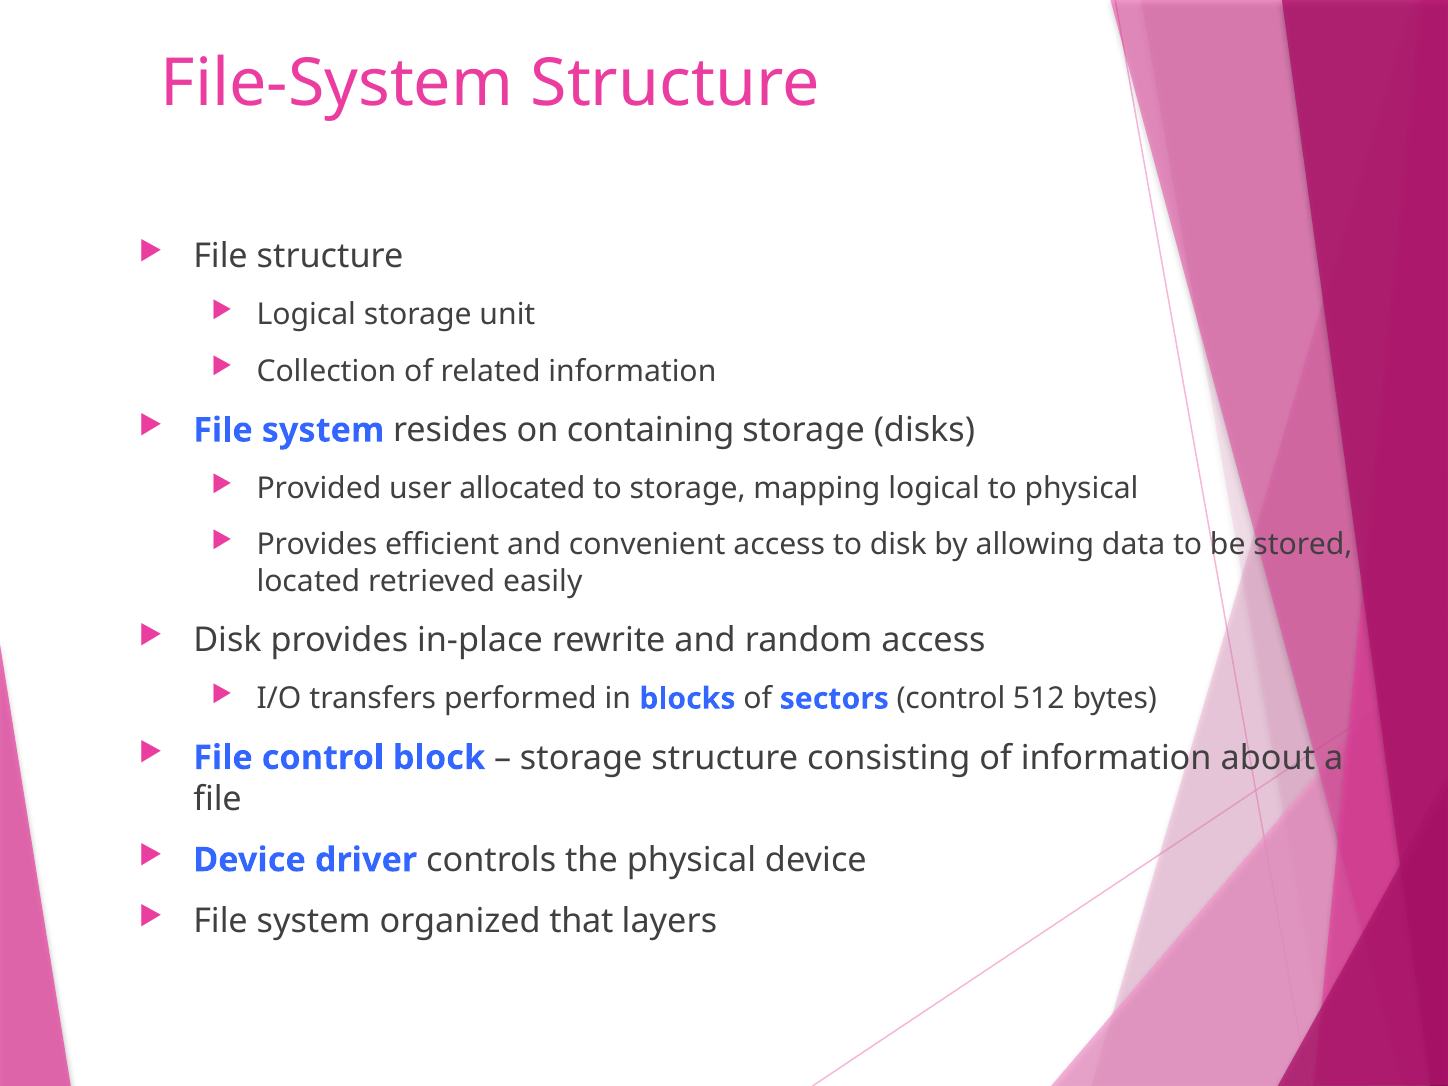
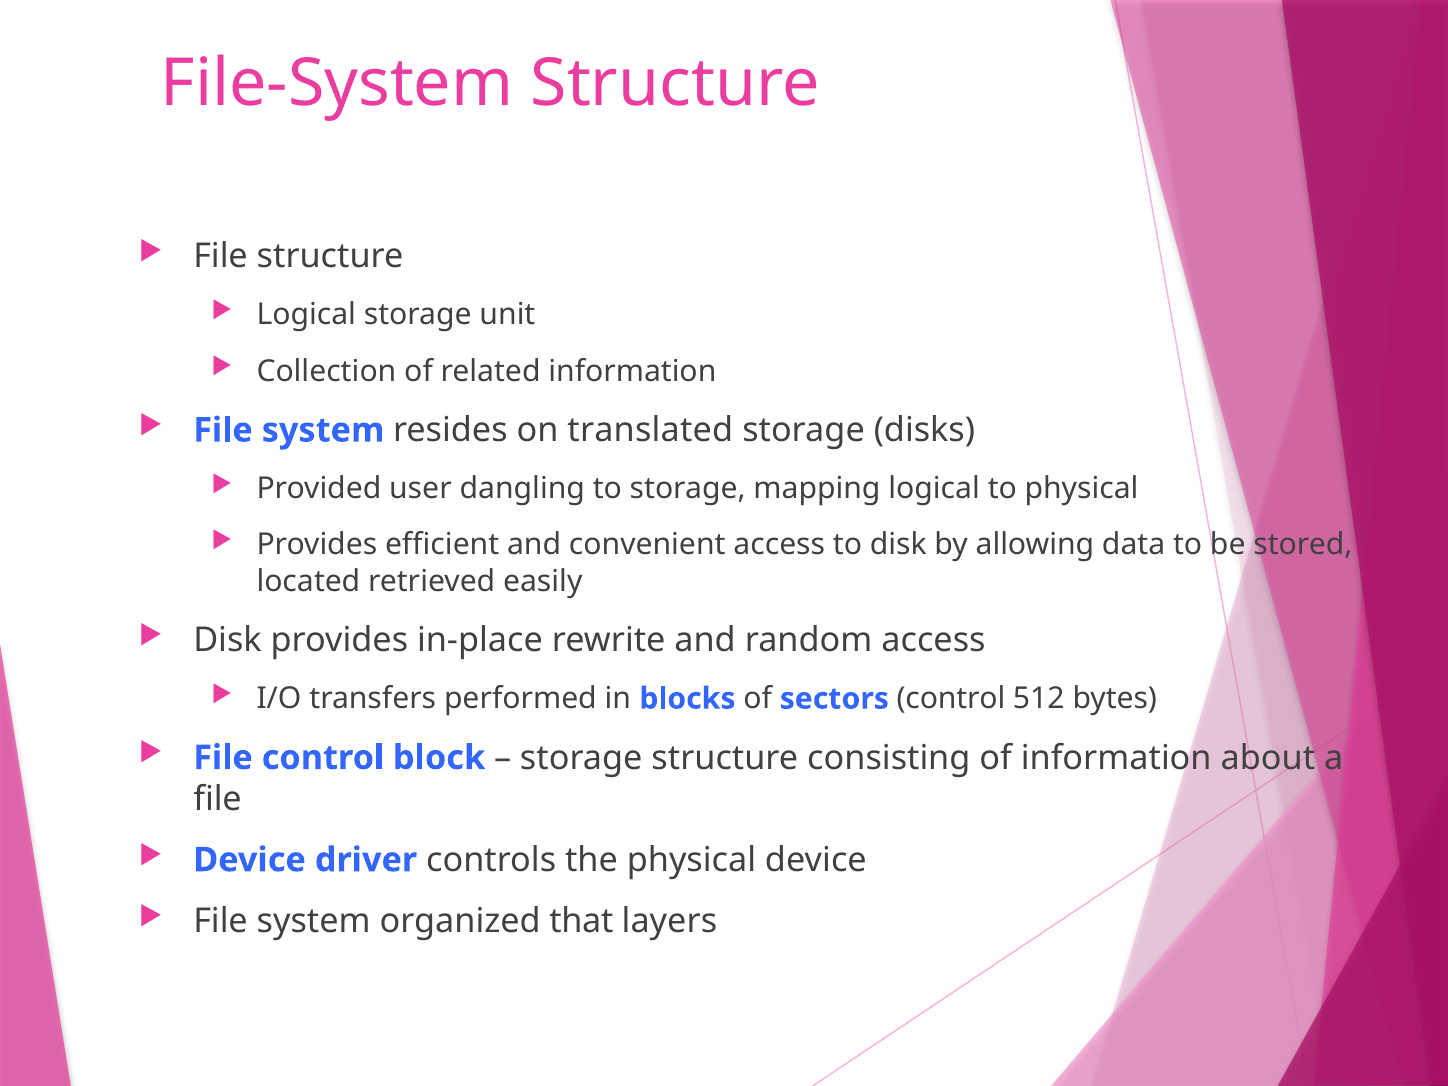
containing: containing -> translated
allocated: allocated -> dangling
